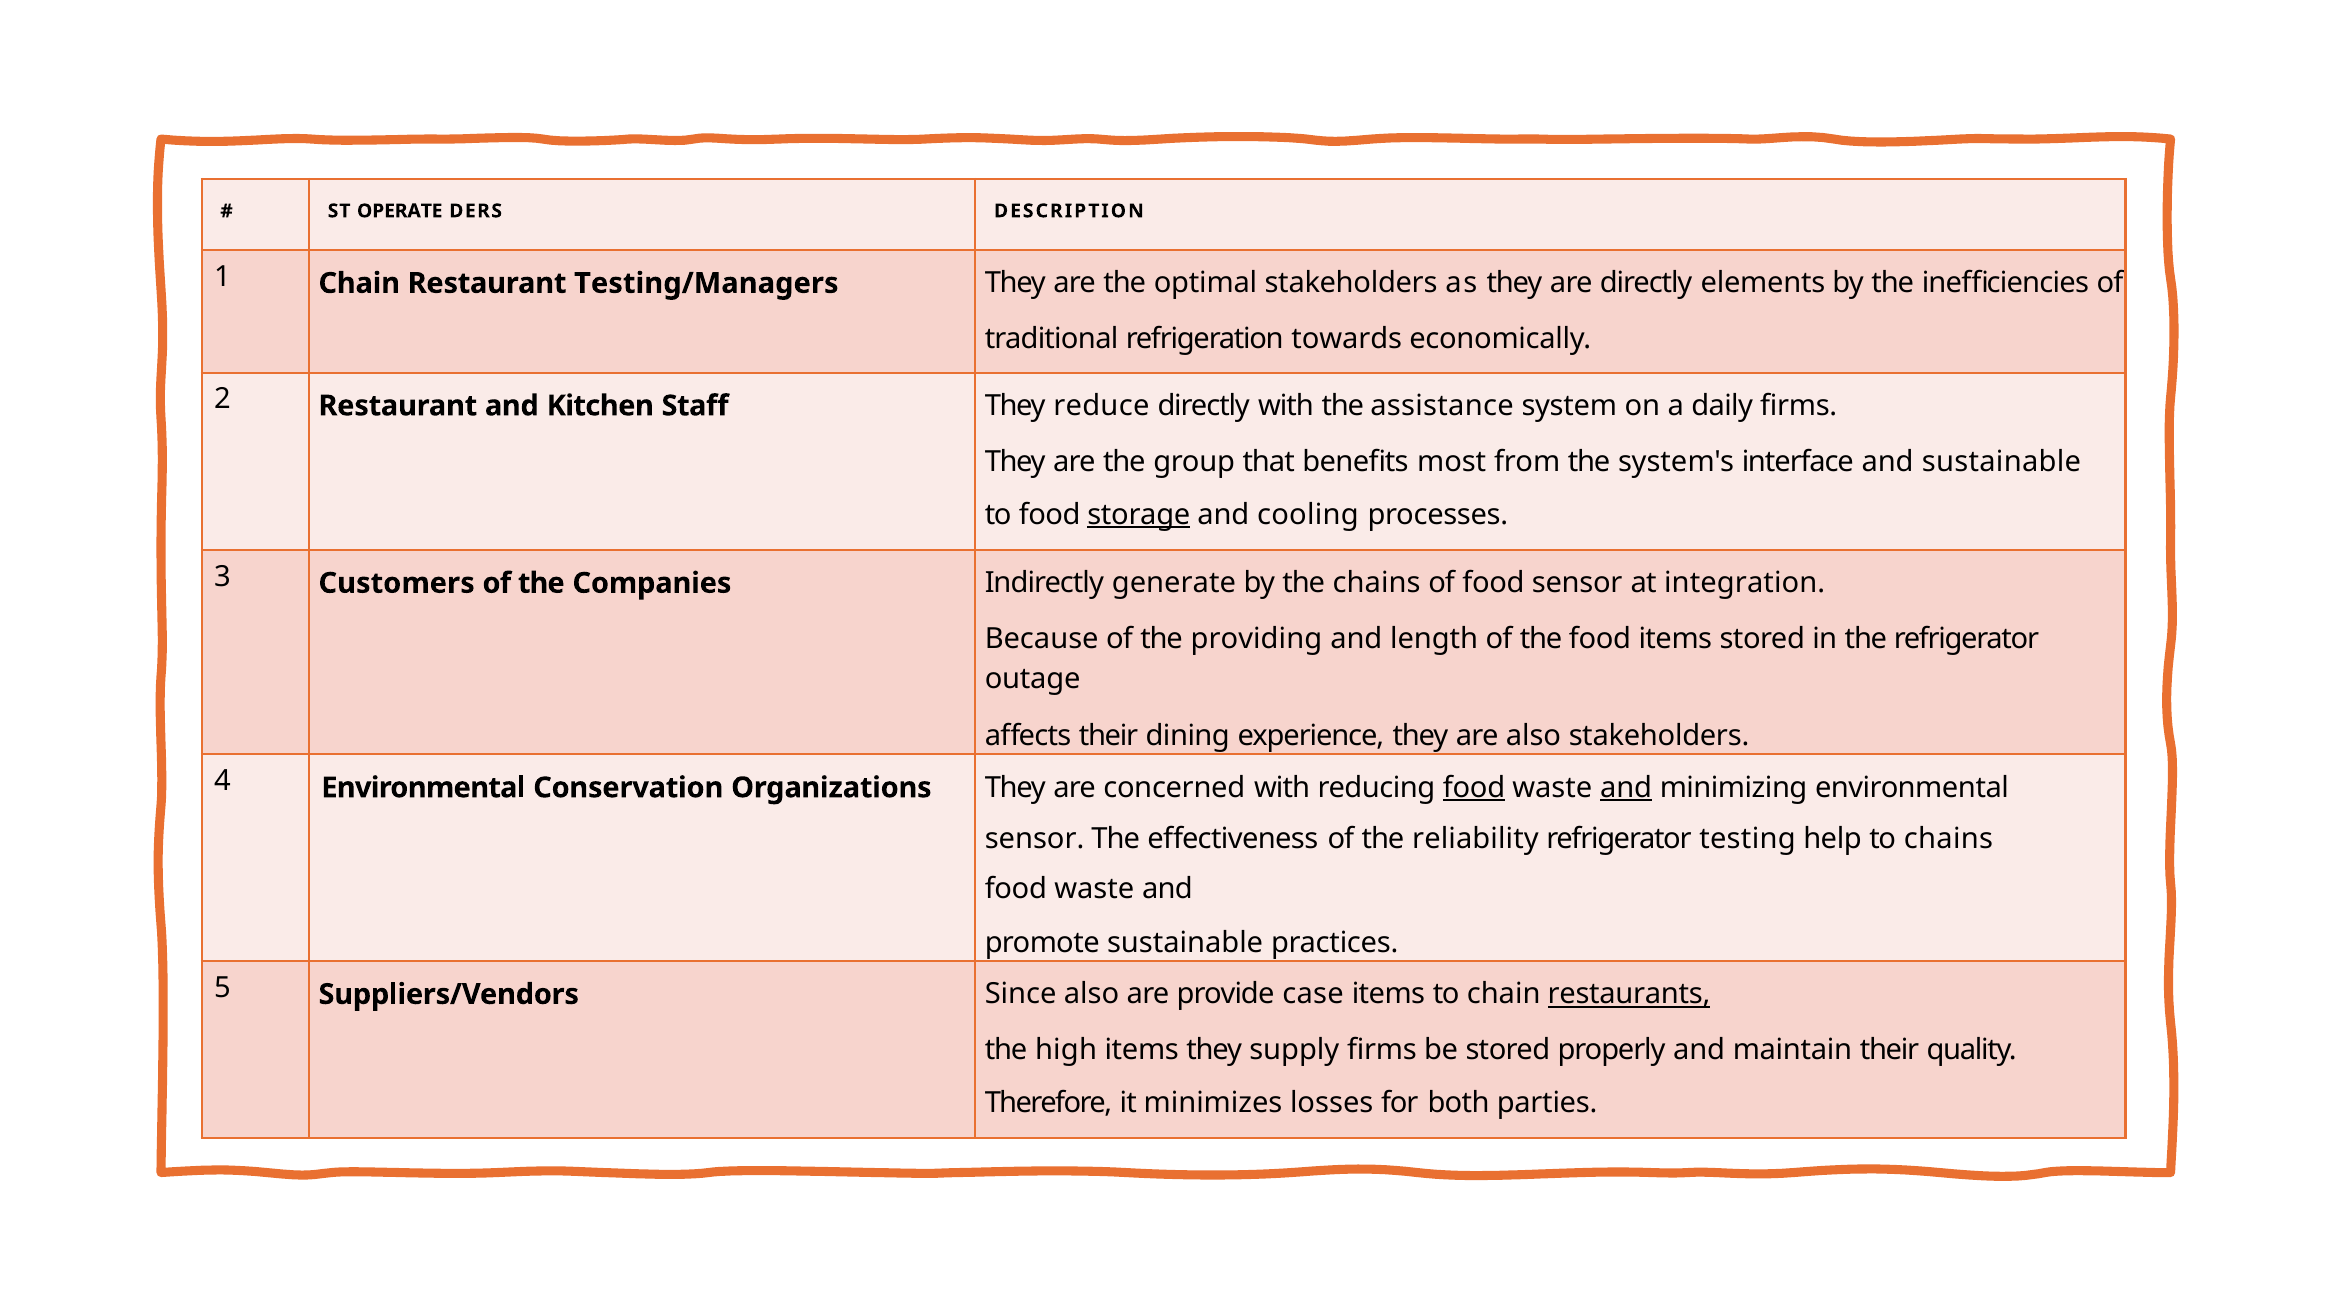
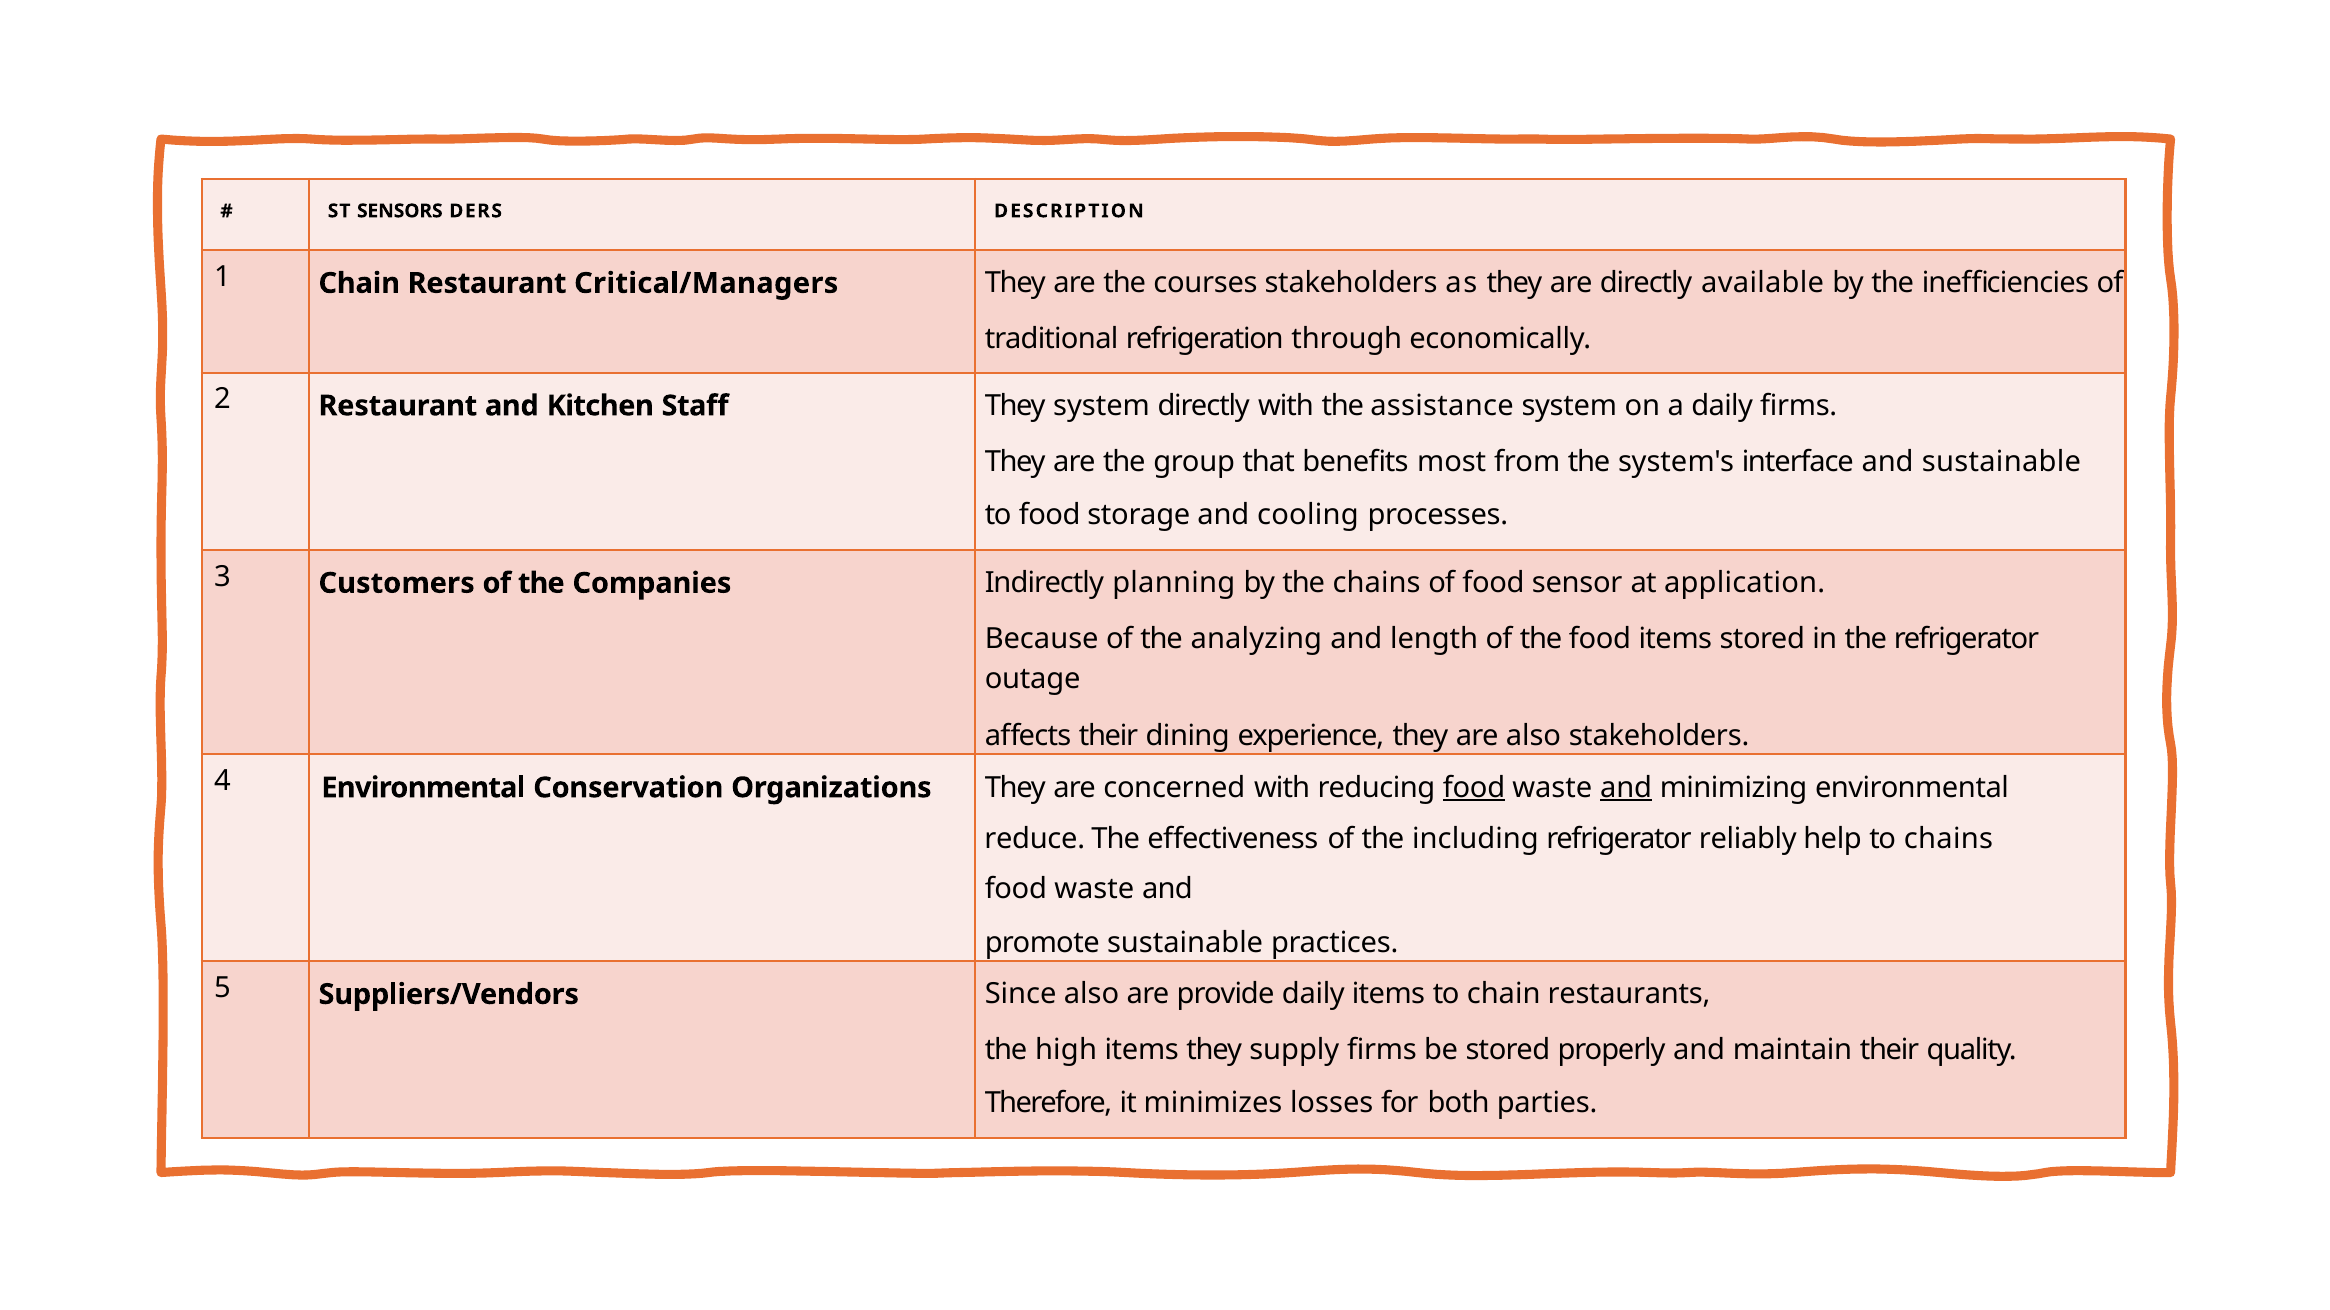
OPERATE: OPERATE -> SENSORS
Testing/Managers: Testing/Managers -> Critical/Managers
optimal: optimal -> courses
elements: elements -> available
towards: towards -> through
They reduce: reduce -> system
storage underline: present -> none
generate: generate -> planning
integration: integration -> application
providing: providing -> analyzing
sensor at (1035, 839): sensor -> reduce
reliability: reliability -> including
testing: testing -> reliably
provide case: case -> daily
restaurants underline: present -> none
